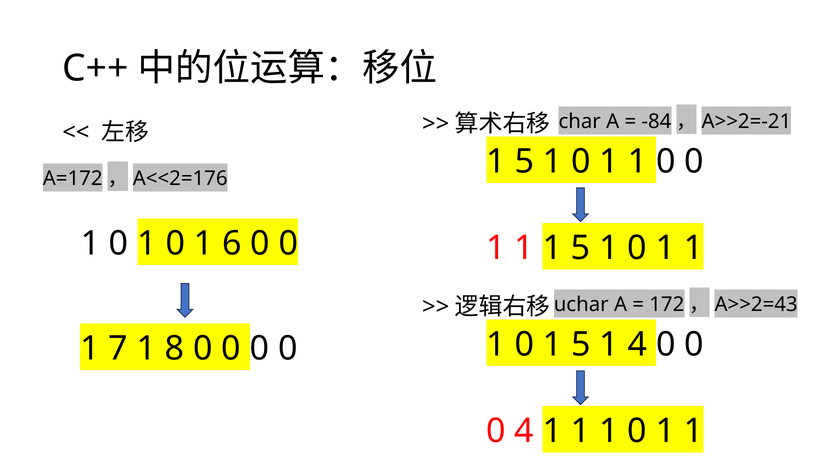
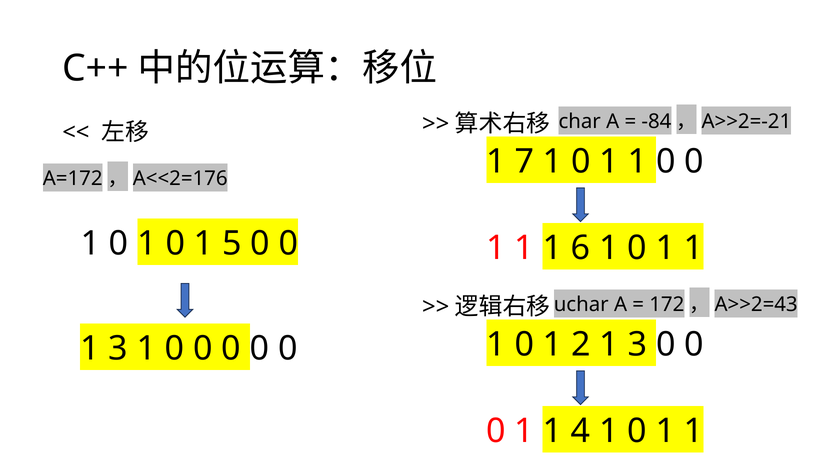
5 at (524, 162): 5 -> 7
6: 6 -> 5
1 1 5: 5 -> 6
1 0 1 5: 5 -> 2
4 at (637, 345): 4 -> 3
7 at (118, 349): 7 -> 3
8 at (175, 349): 8 -> 0
4 at (524, 432): 4 -> 1
1 at (581, 432): 1 -> 4
